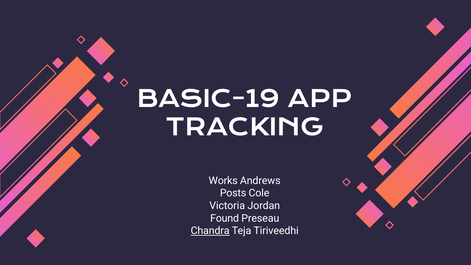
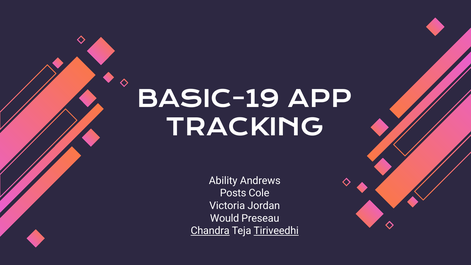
Works: Works -> Ability
Found: Found -> Would
Tiriveedhi underline: none -> present
